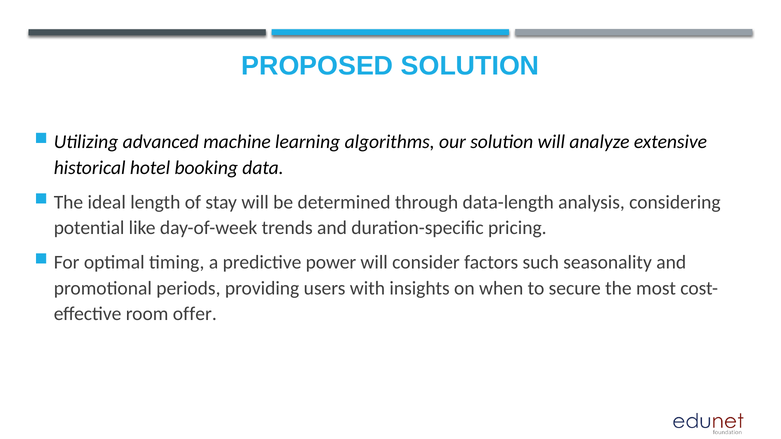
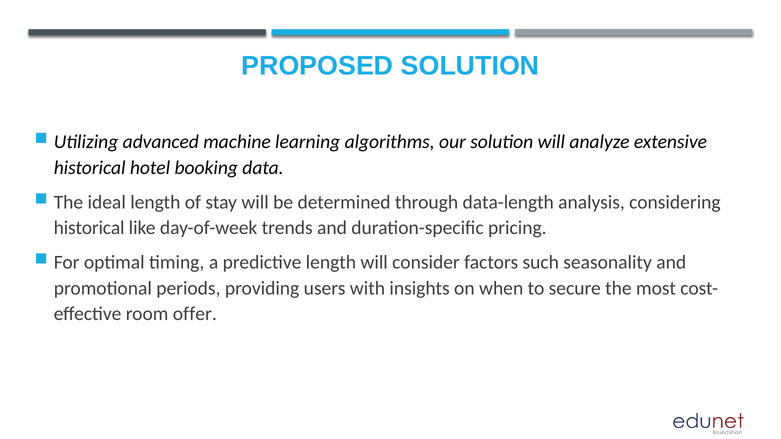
potential at (89, 228): potential -> historical
predictive power: power -> length
